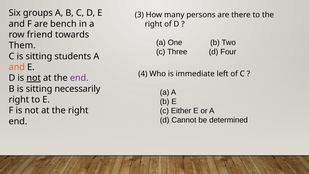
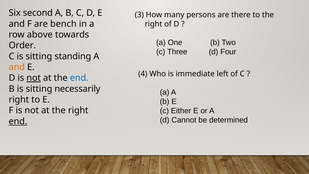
groups: groups -> second
friend: friend -> above
Them: Them -> Order
students: students -> standing
end at (79, 78) colour: purple -> blue
end at (18, 121) underline: none -> present
